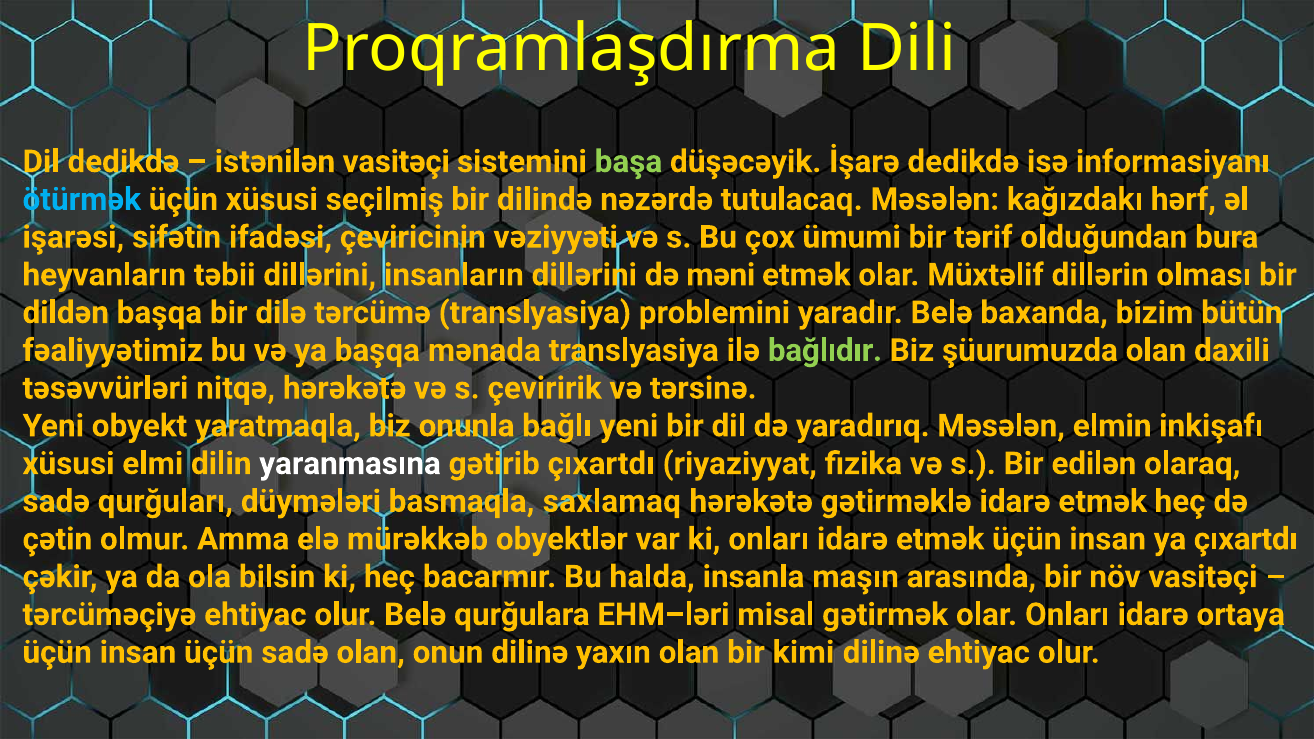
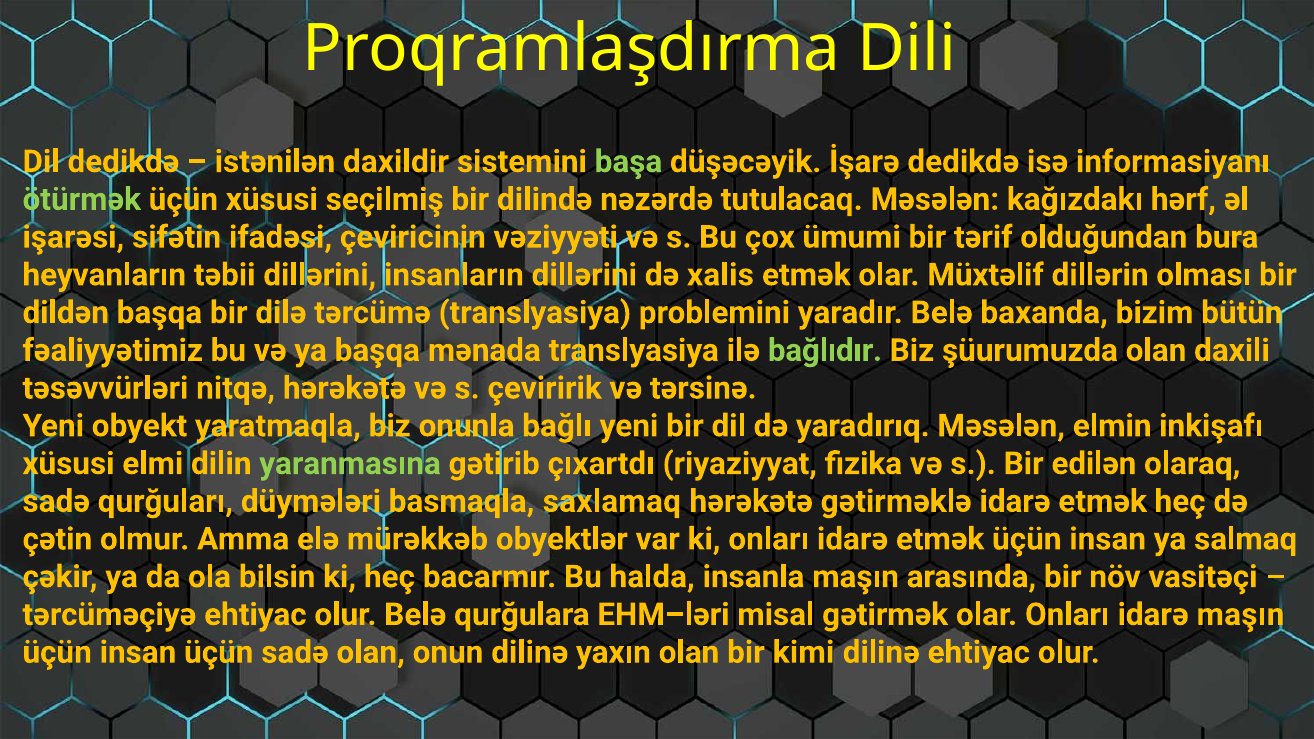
istənilən vasitəçi: vasitəçi -> daxildir
ötürmək colour: light blue -> light green
məni: məni -> xalis
yaranmasına colour: white -> light green
ya çıxartdı: çıxartdı -> salmaq
idarə ortaya: ortaya -> maşın
